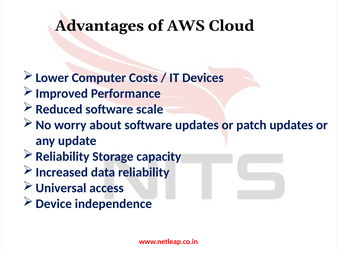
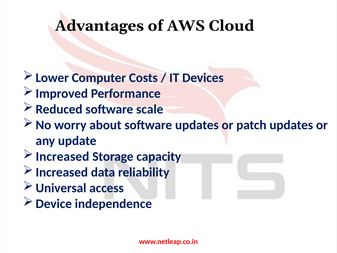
Reliability at (63, 157): Reliability -> Increased
